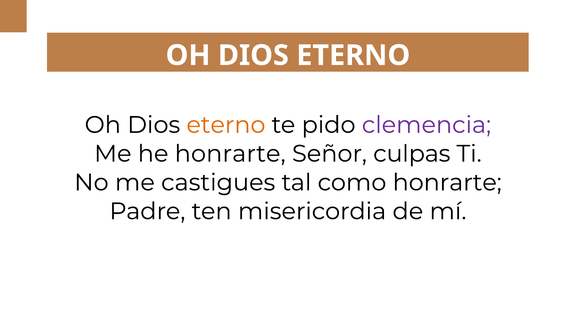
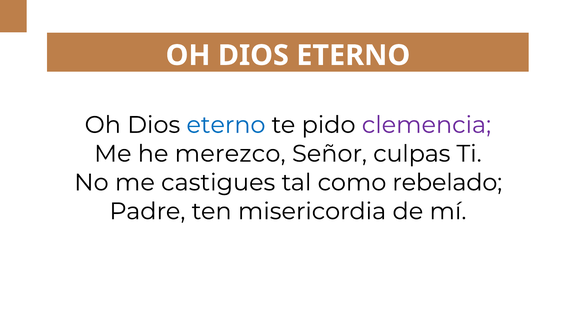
eterno at (226, 125) colour: orange -> blue
he honrarte: honrarte -> merezco
como honrarte: honrarte -> rebelado
